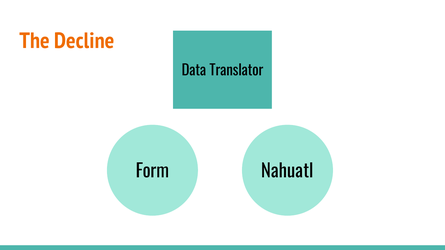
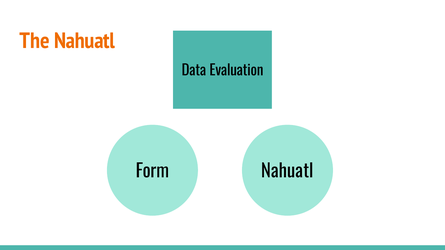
The Decline: Decline -> Nahuatl
Translator: Translator -> Evaluation
